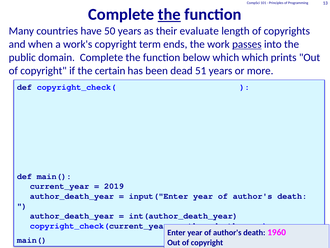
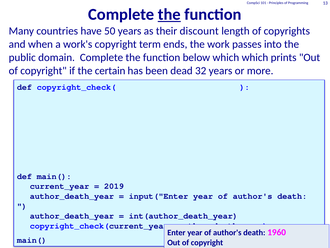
evaluate: evaluate -> discount
passes underline: present -> none
51: 51 -> 32
